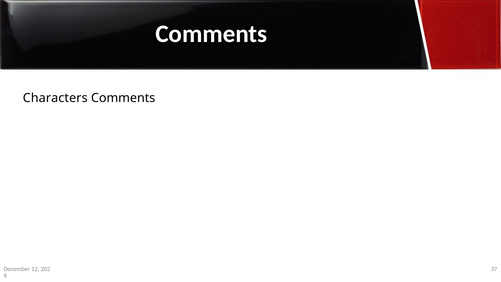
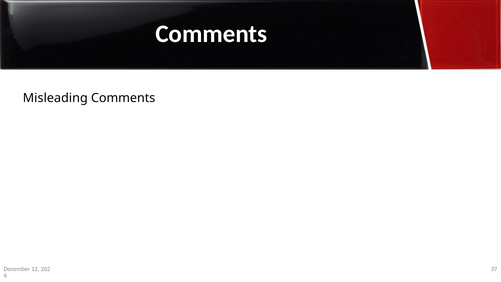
Characters: Characters -> Misleading
